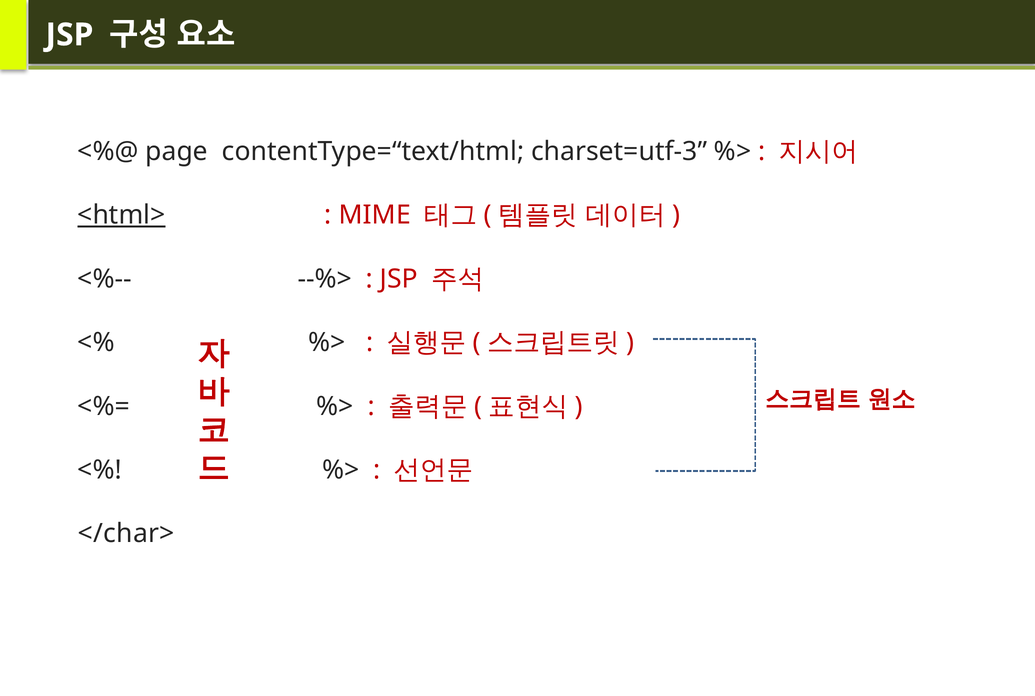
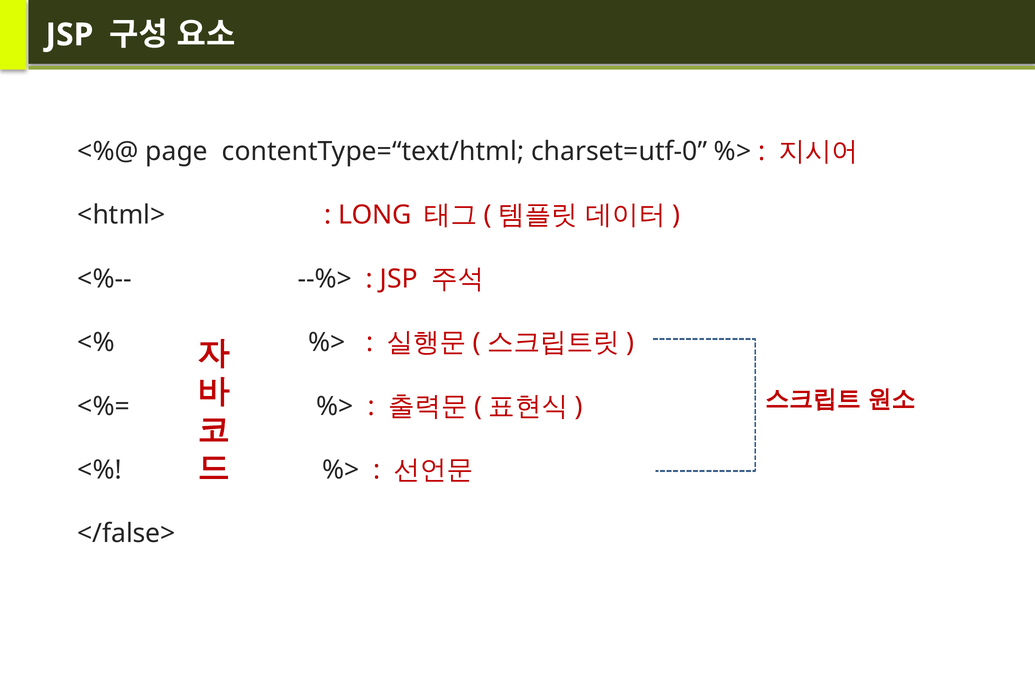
charset=utf-3: charset=utf-3 -> charset=utf-0
<html> underline: present -> none
MIME: MIME -> LONG
</char>: </char> -> </false>
